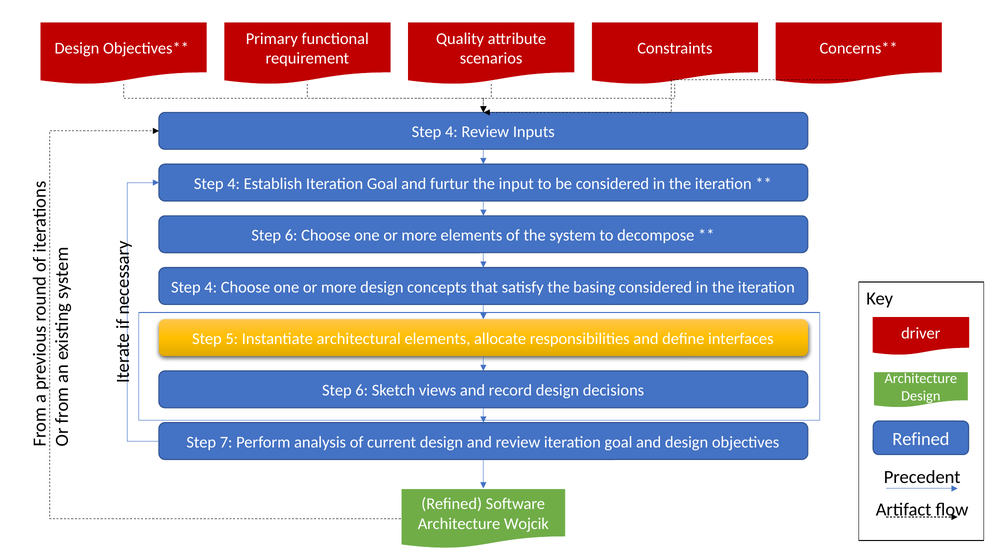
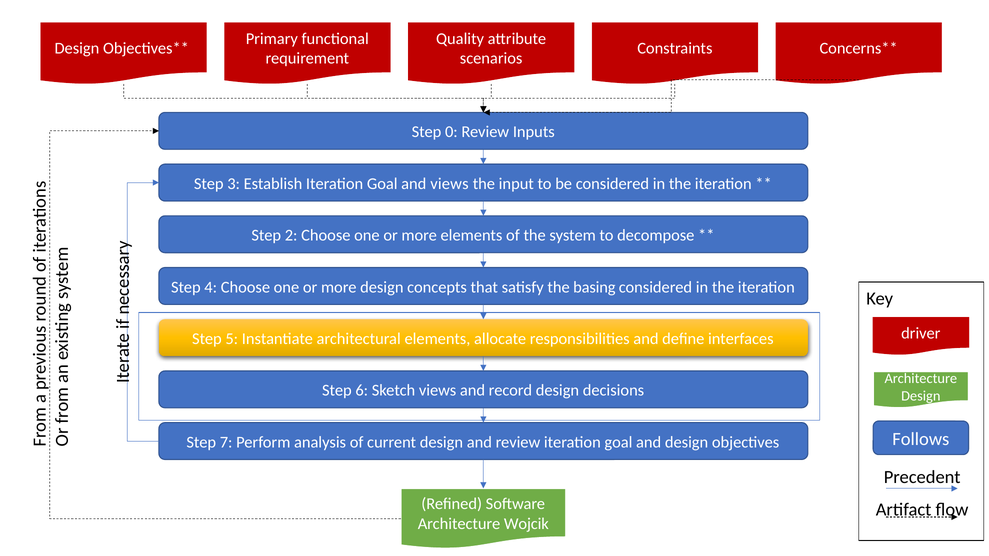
4 at (451, 132): 4 -> 0
4 at (234, 184): 4 -> 3
and furtur: furtur -> views
6 at (291, 236): 6 -> 2
Refined at (921, 439): Refined -> Follows
